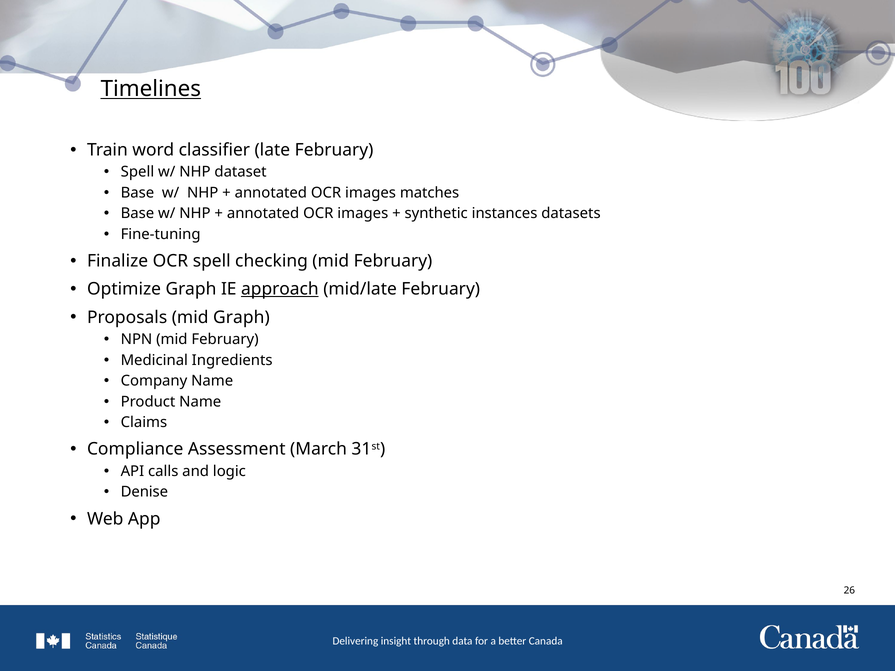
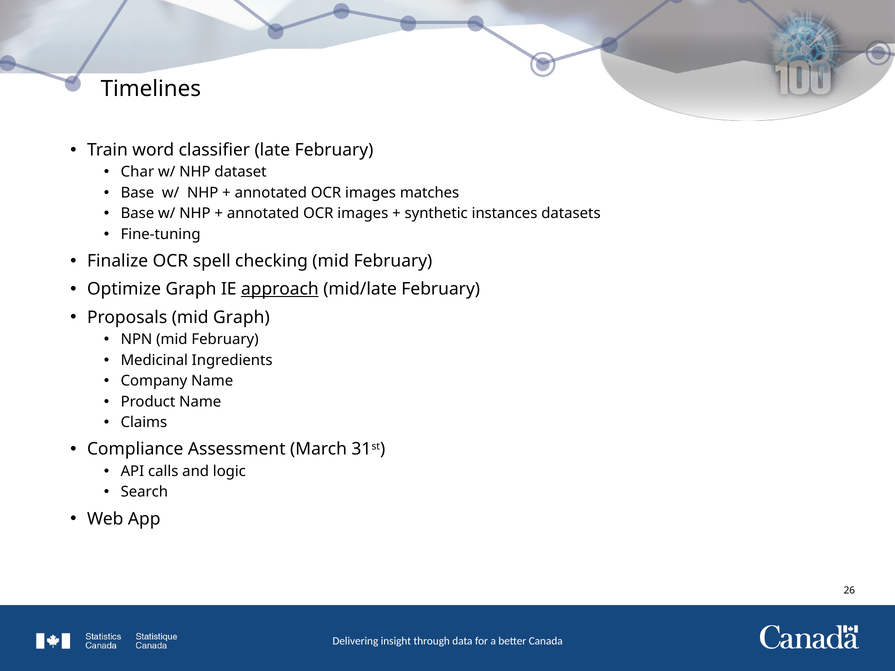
Timelines underline: present -> none
Spell at (137, 172): Spell -> Char
Denise: Denise -> Search
